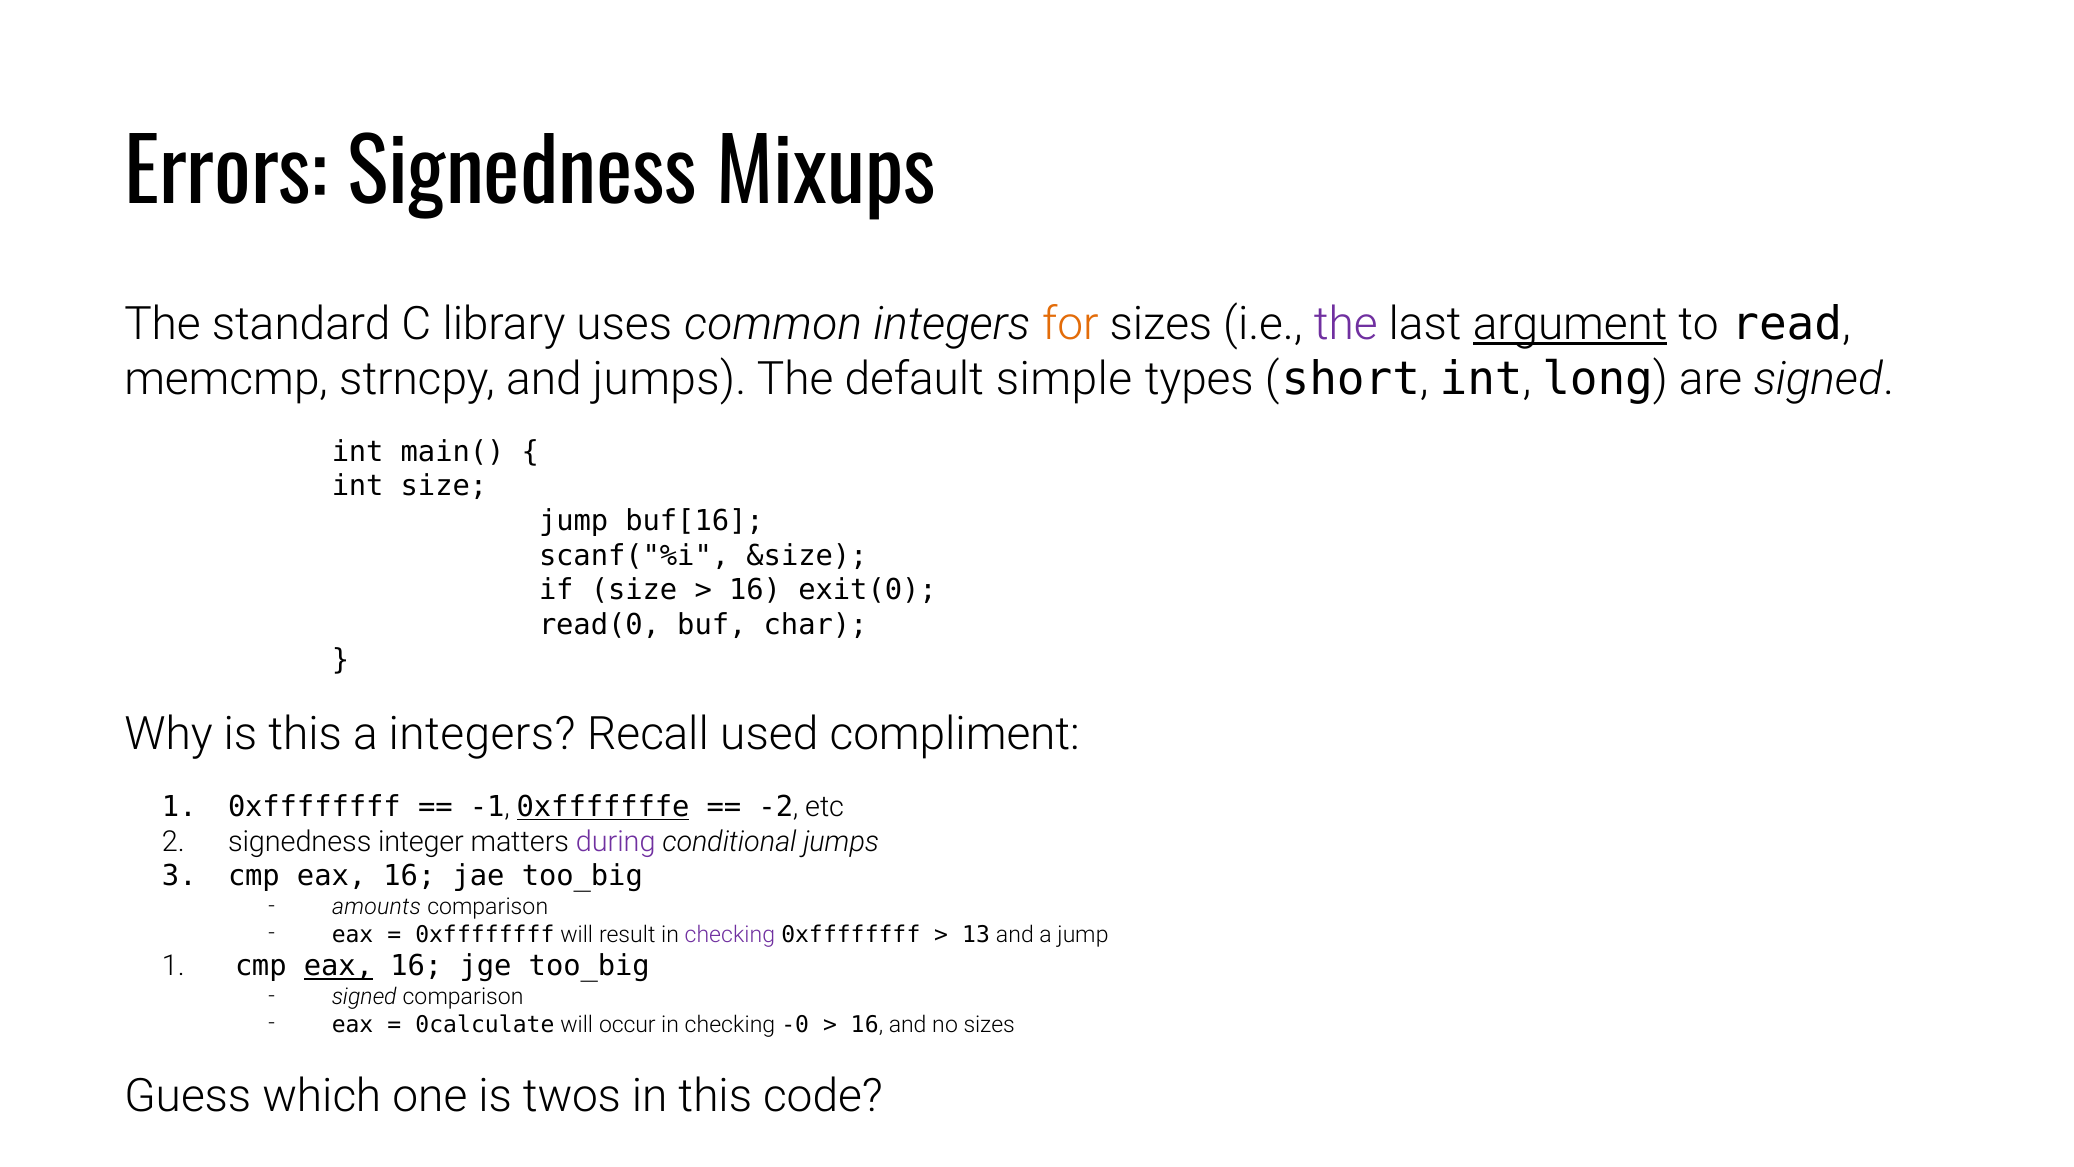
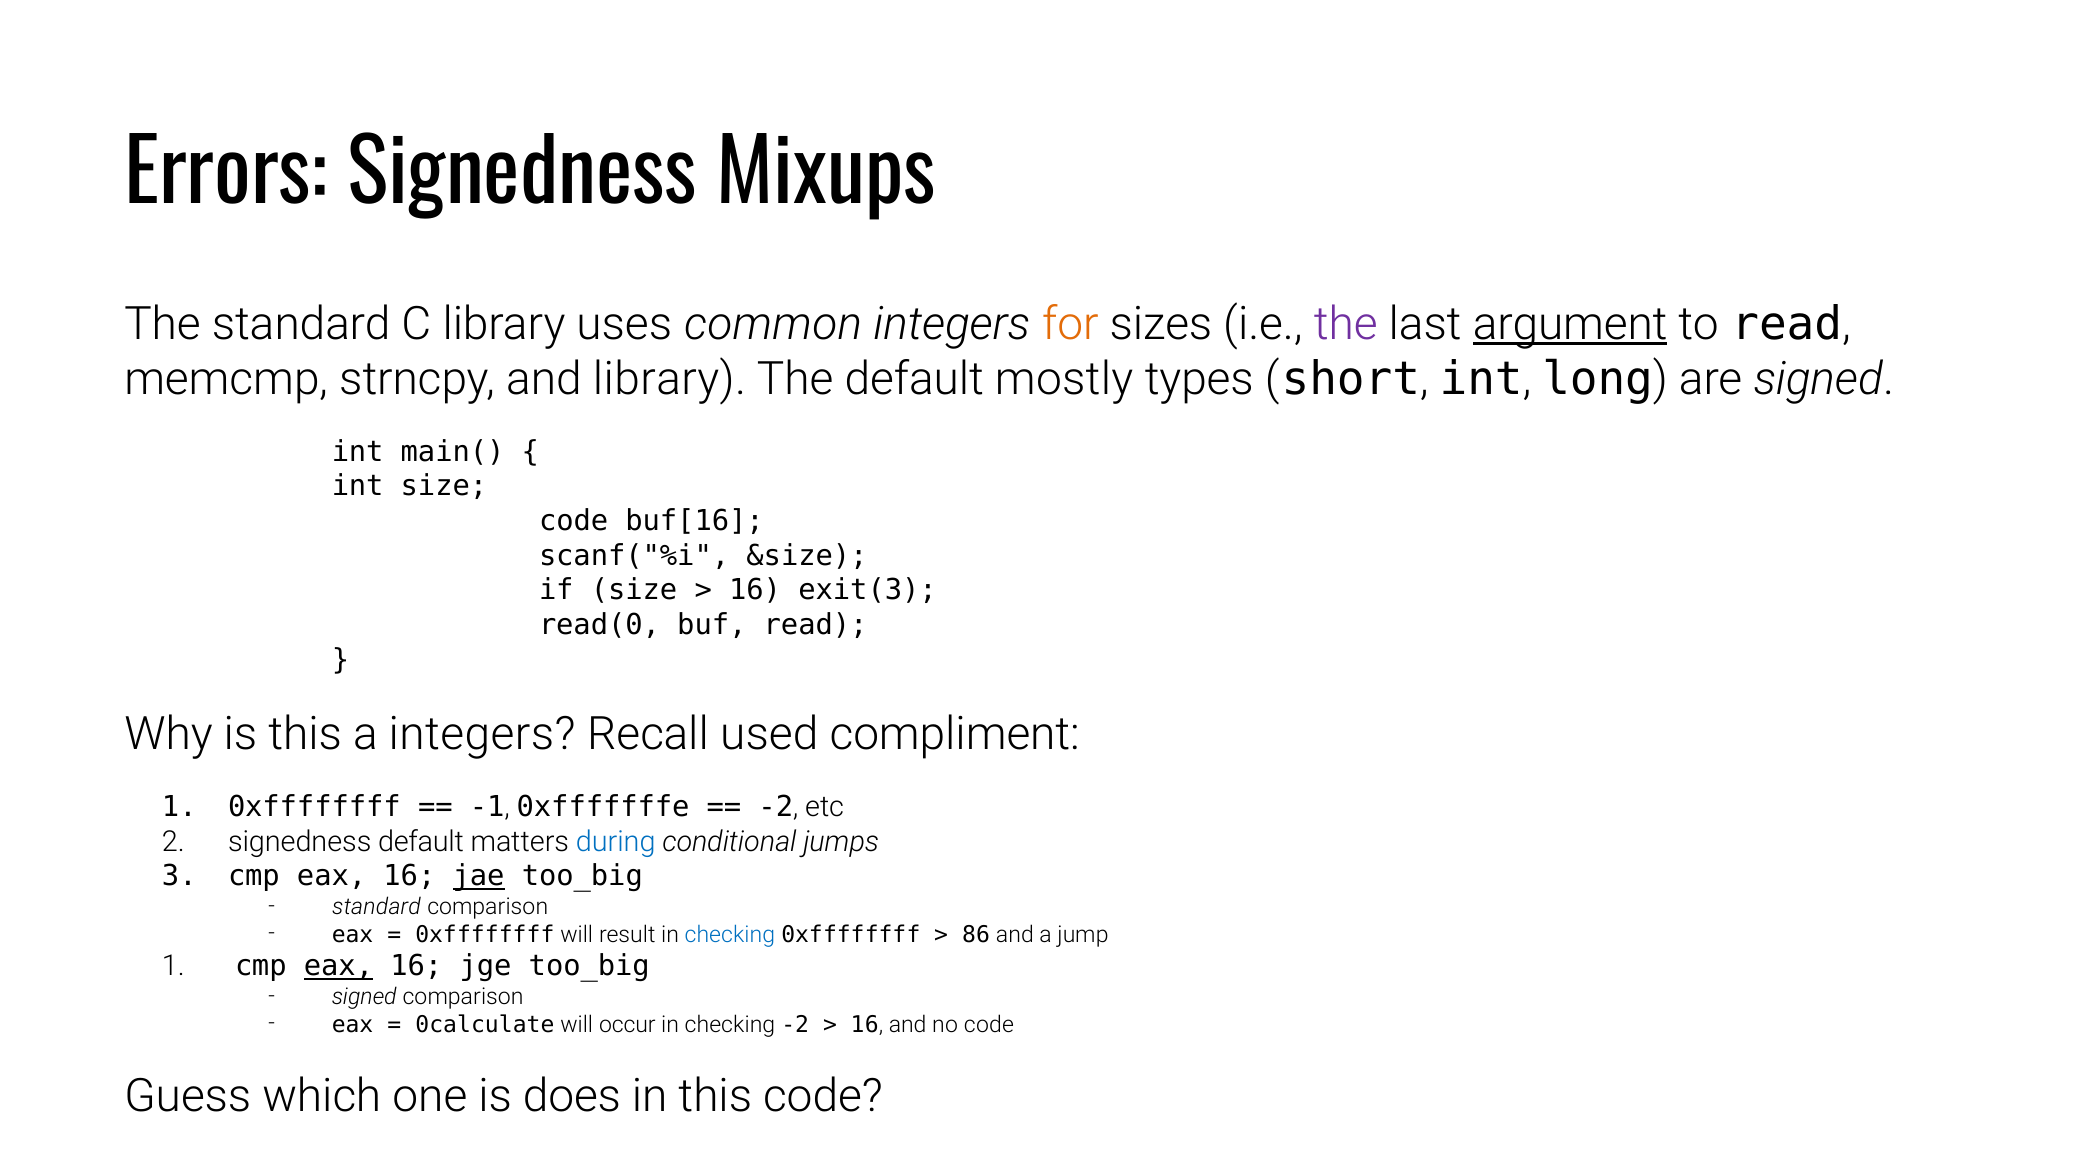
and jumps: jumps -> library
simple: simple -> mostly
jump at (574, 521): jump -> code
exit(0: exit(0 -> exit(3
buf char: char -> read
0xfffffffe underline: present -> none
signedness integer: integer -> default
during colour: purple -> blue
jae underline: none -> present
amounts at (377, 907): amounts -> standard
checking at (730, 935) colour: purple -> blue
13: 13 -> 86
checking -0: -0 -> -2
no sizes: sizes -> code
twos: twos -> does
